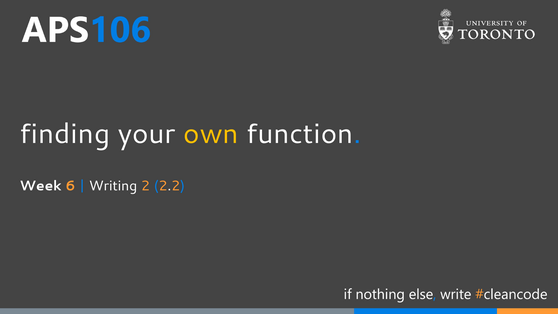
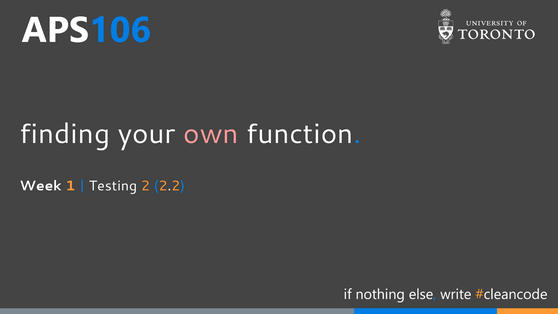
own colour: yellow -> pink
6: 6 -> 1
Writing: Writing -> Testing
